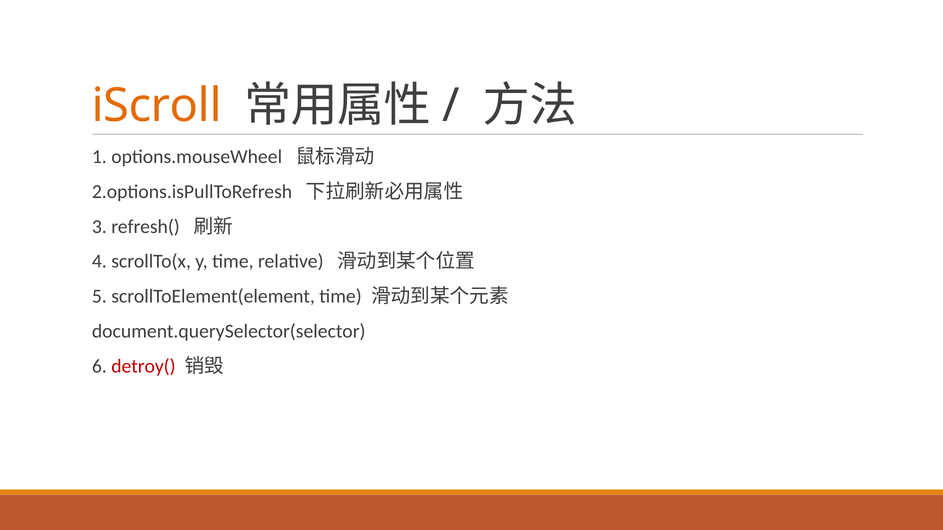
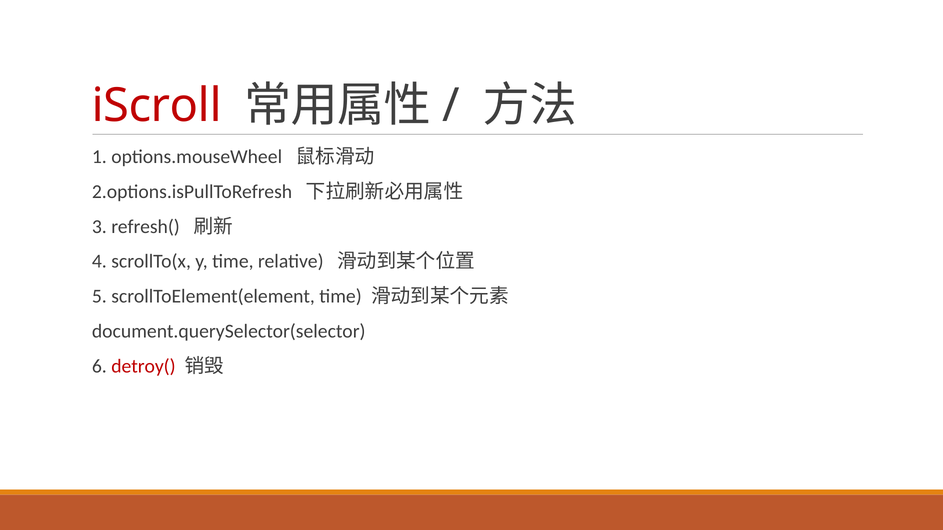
iScroll colour: orange -> red
